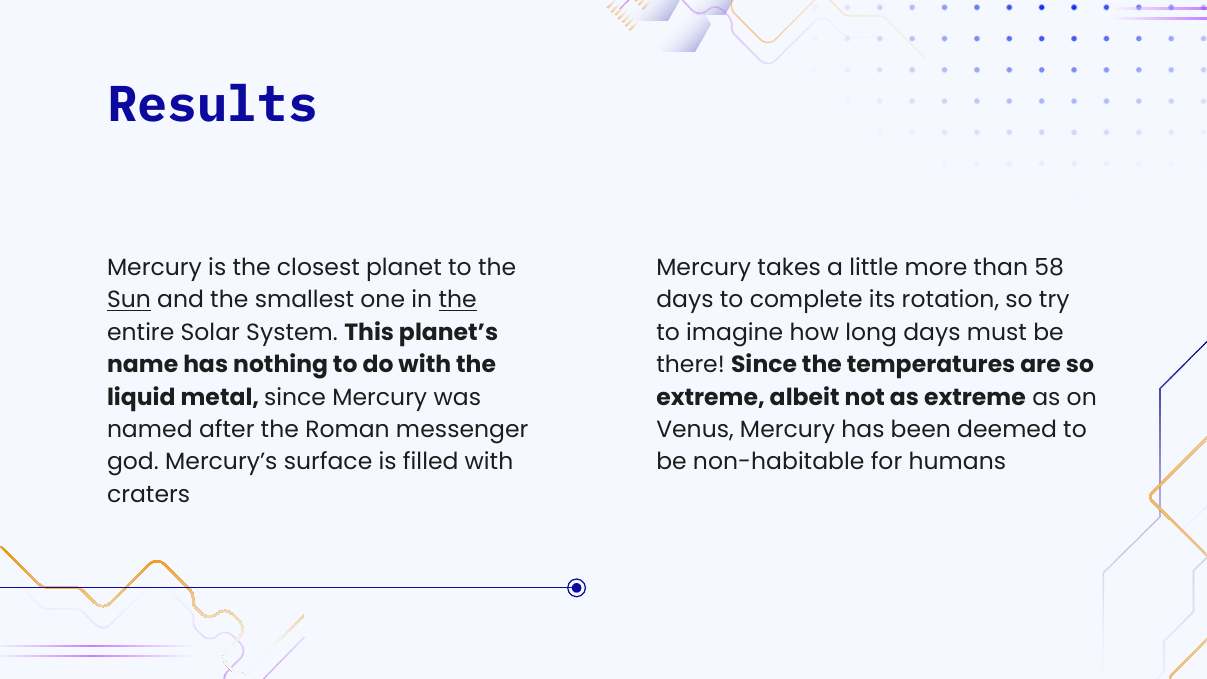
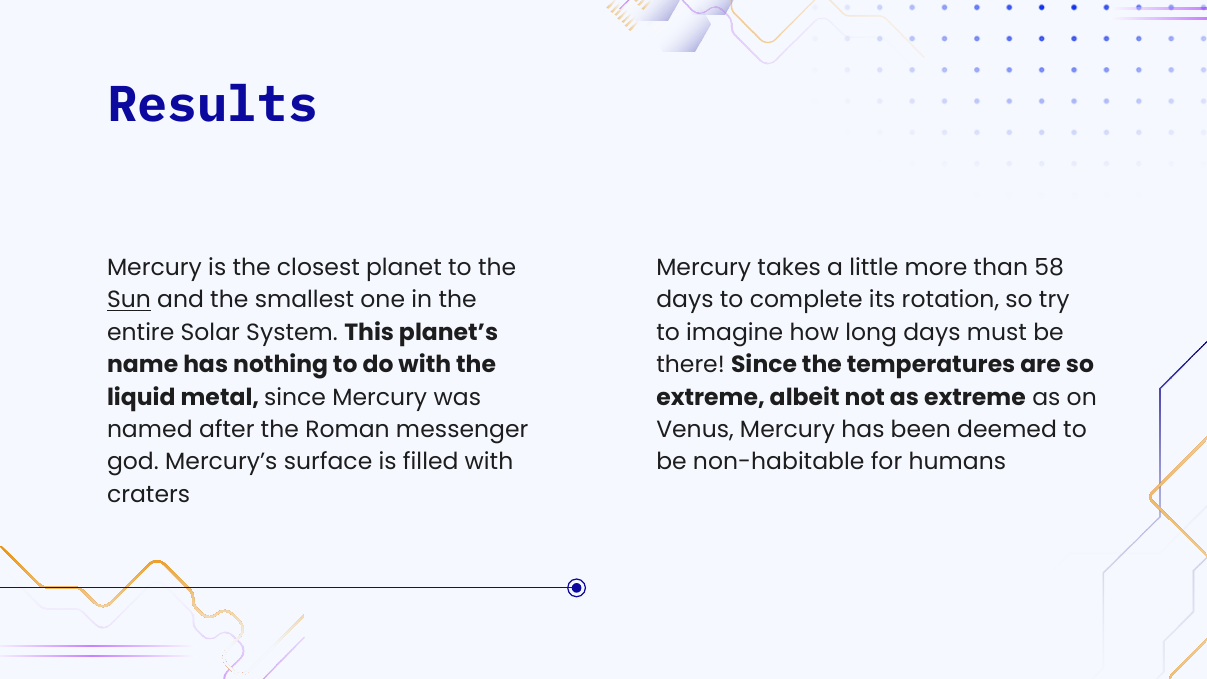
the at (458, 300) underline: present -> none
